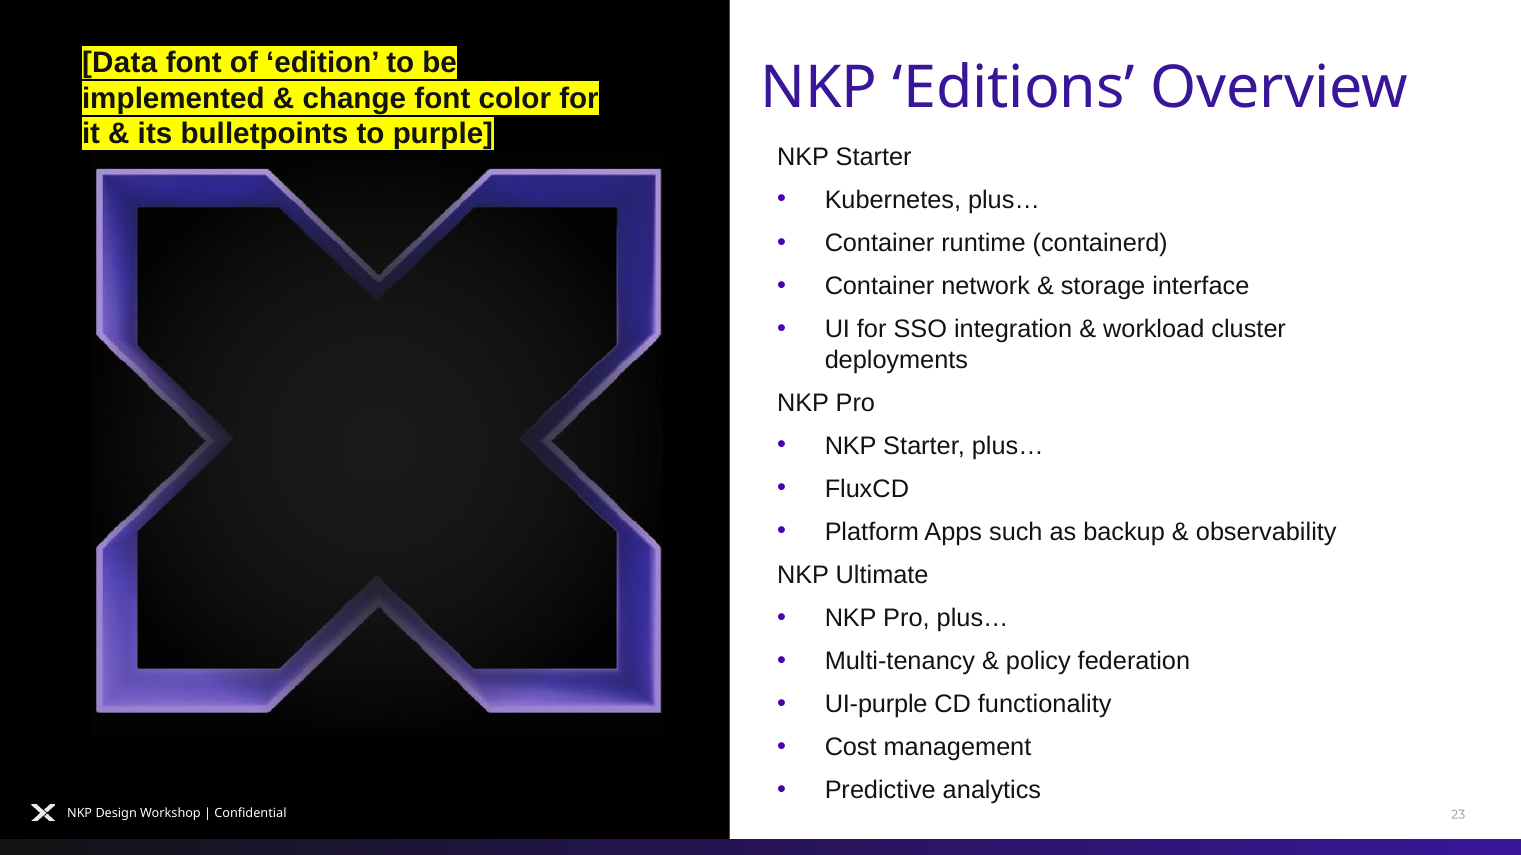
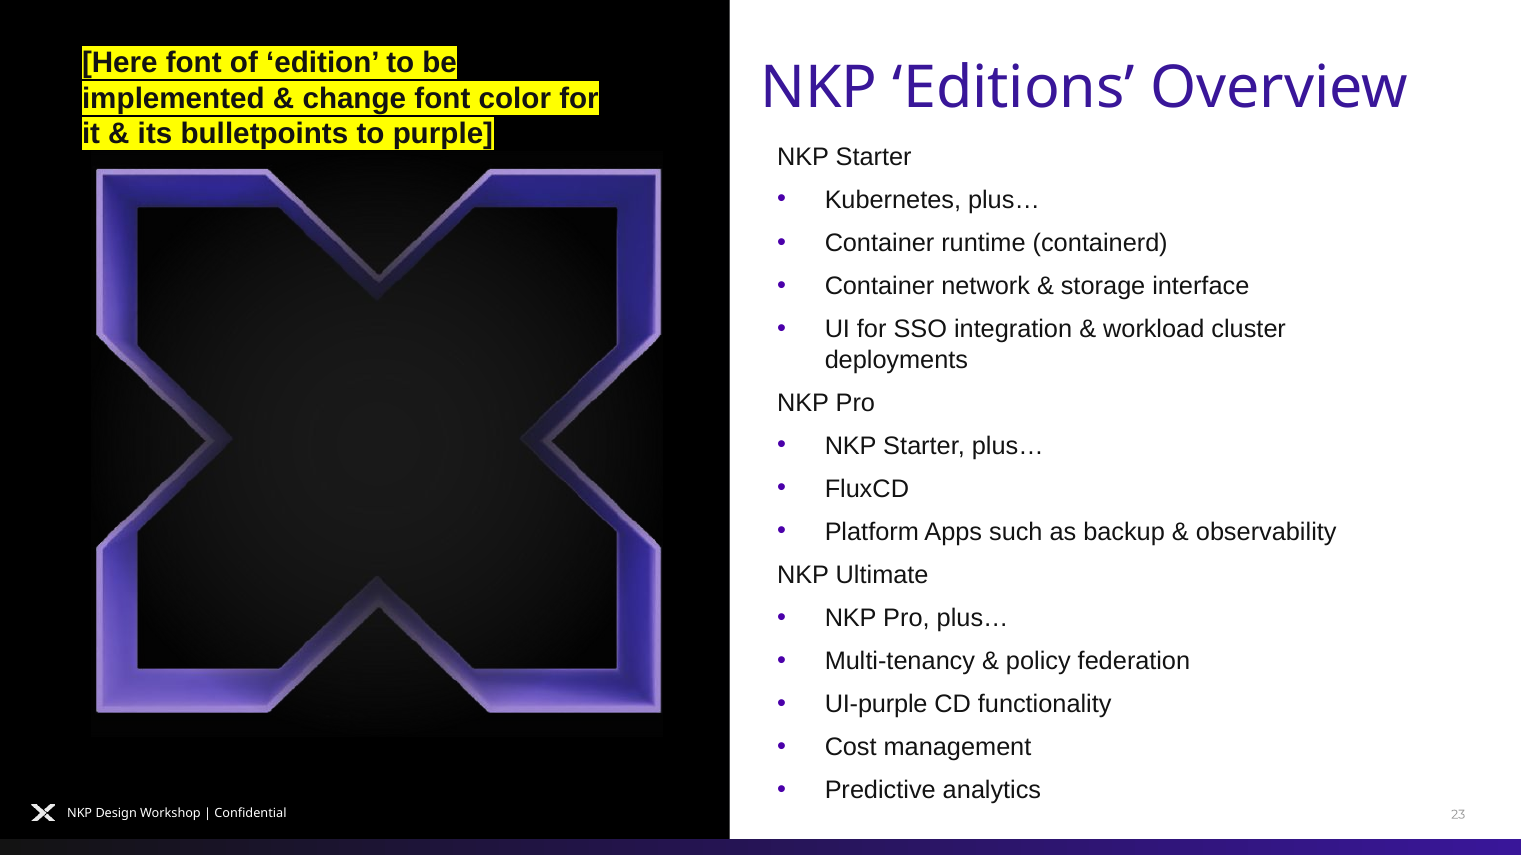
Data: Data -> Here
